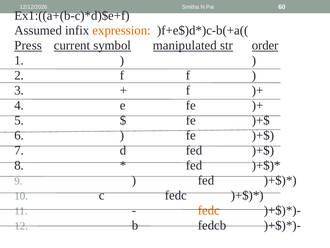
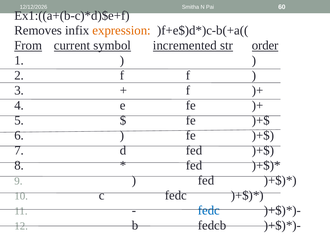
Assumed: Assumed -> Removes
Press: Press -> From
manipulated: manipulated -> incremented
fedc at (209, 210) colour: orange -> blue
